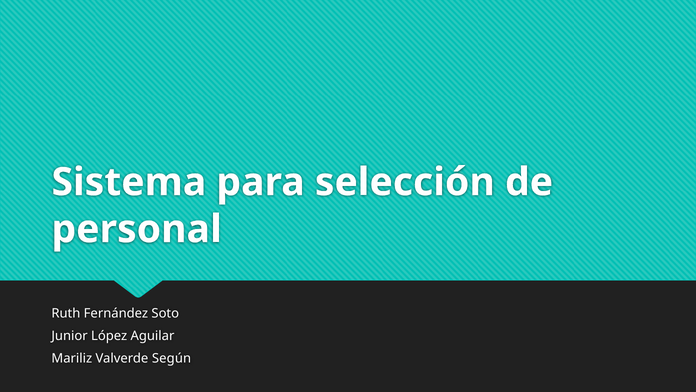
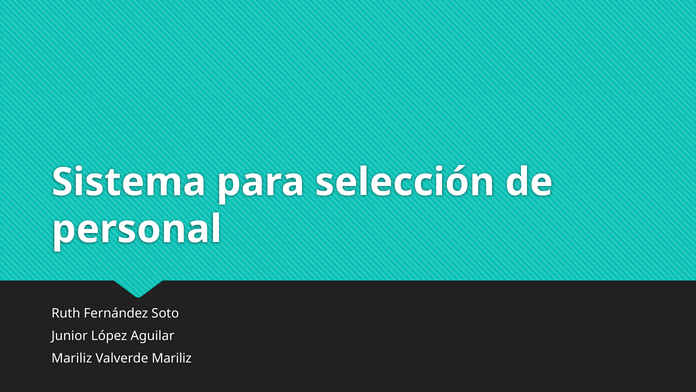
Valverde Según: Según -> Mariliz
